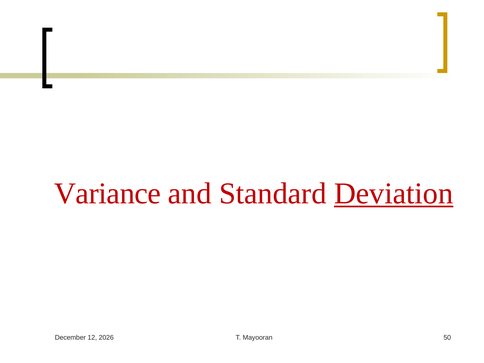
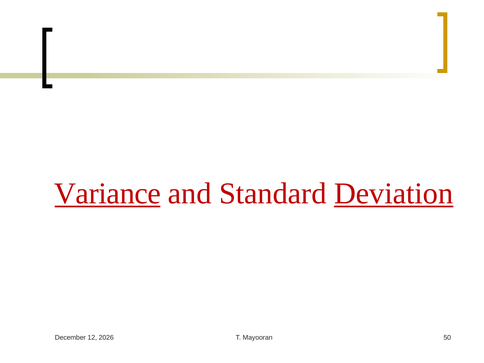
Variance underline: none -> present
